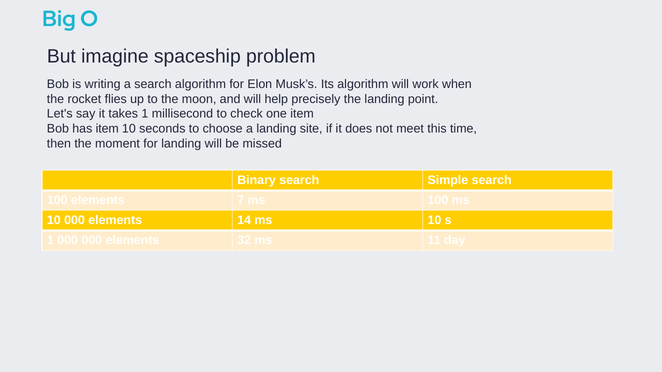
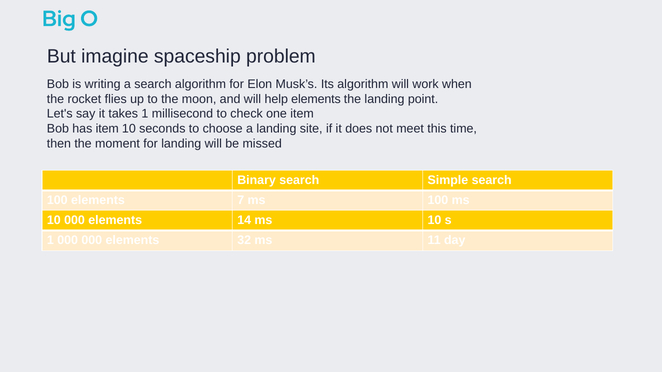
help precisely: precisely -> elements
